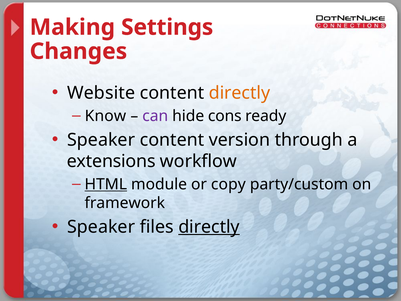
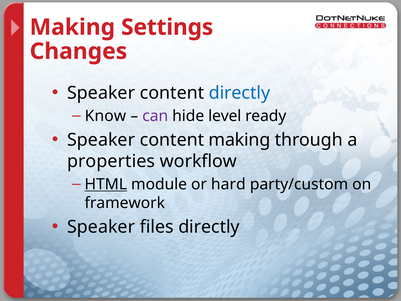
Website at (101, 93): Website -> Speaker
directly at (239, 93) colour: orange -> blue
cons: cons -> level
content version: version -> making
extensions: extensions -> properties
copy: copy -> hard
directly at (209, 227) underline: present -> none
